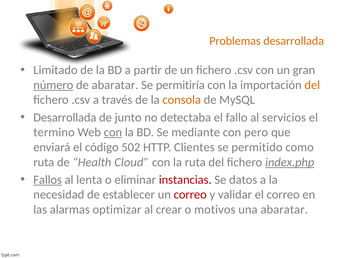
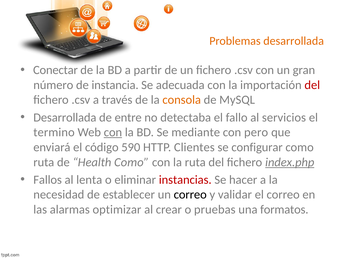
Limitado: Limitado -> Conectar
número underline: present -> none
de abaratar: abaratar -> instancia
permitiría: permitiría -> adecuada
del at (312, 85) colour: orange -> red
junto: junto -> entre
502: 502 -> 590
permitido: permitido -> configurar
Health Cloud: Cloud -> Como
Fallos underline: present -> none
datos: datos -> hacer
correo at (190, 195) colour: red -> black
motivos: motivos -> pruebas
una abaratar: abaratar -> formatos
